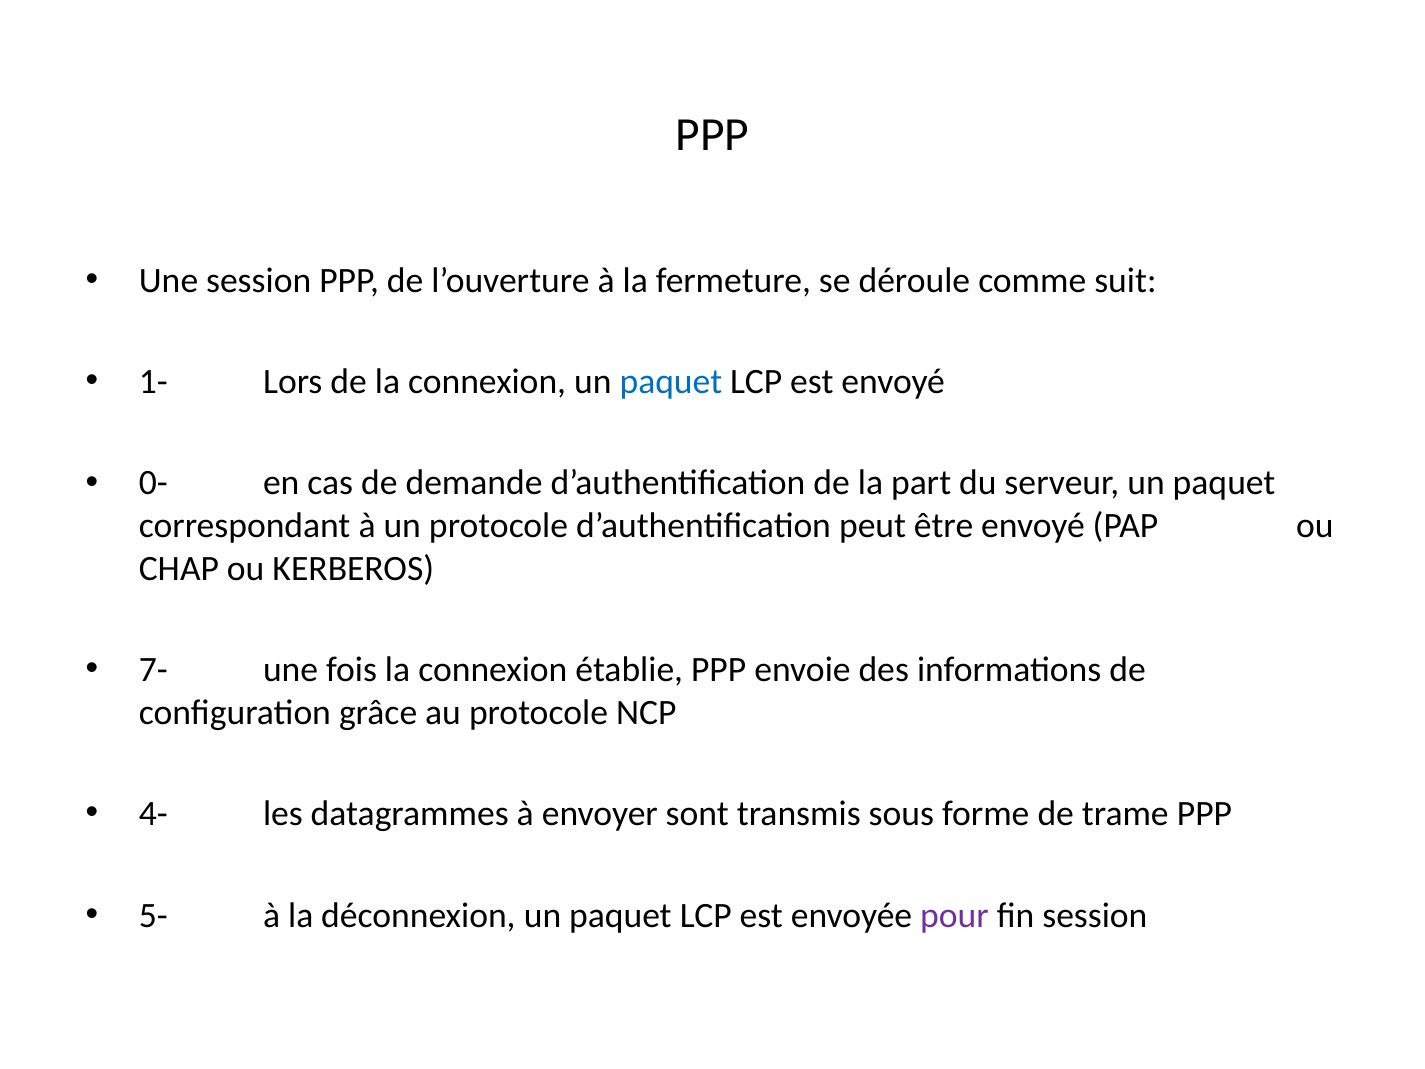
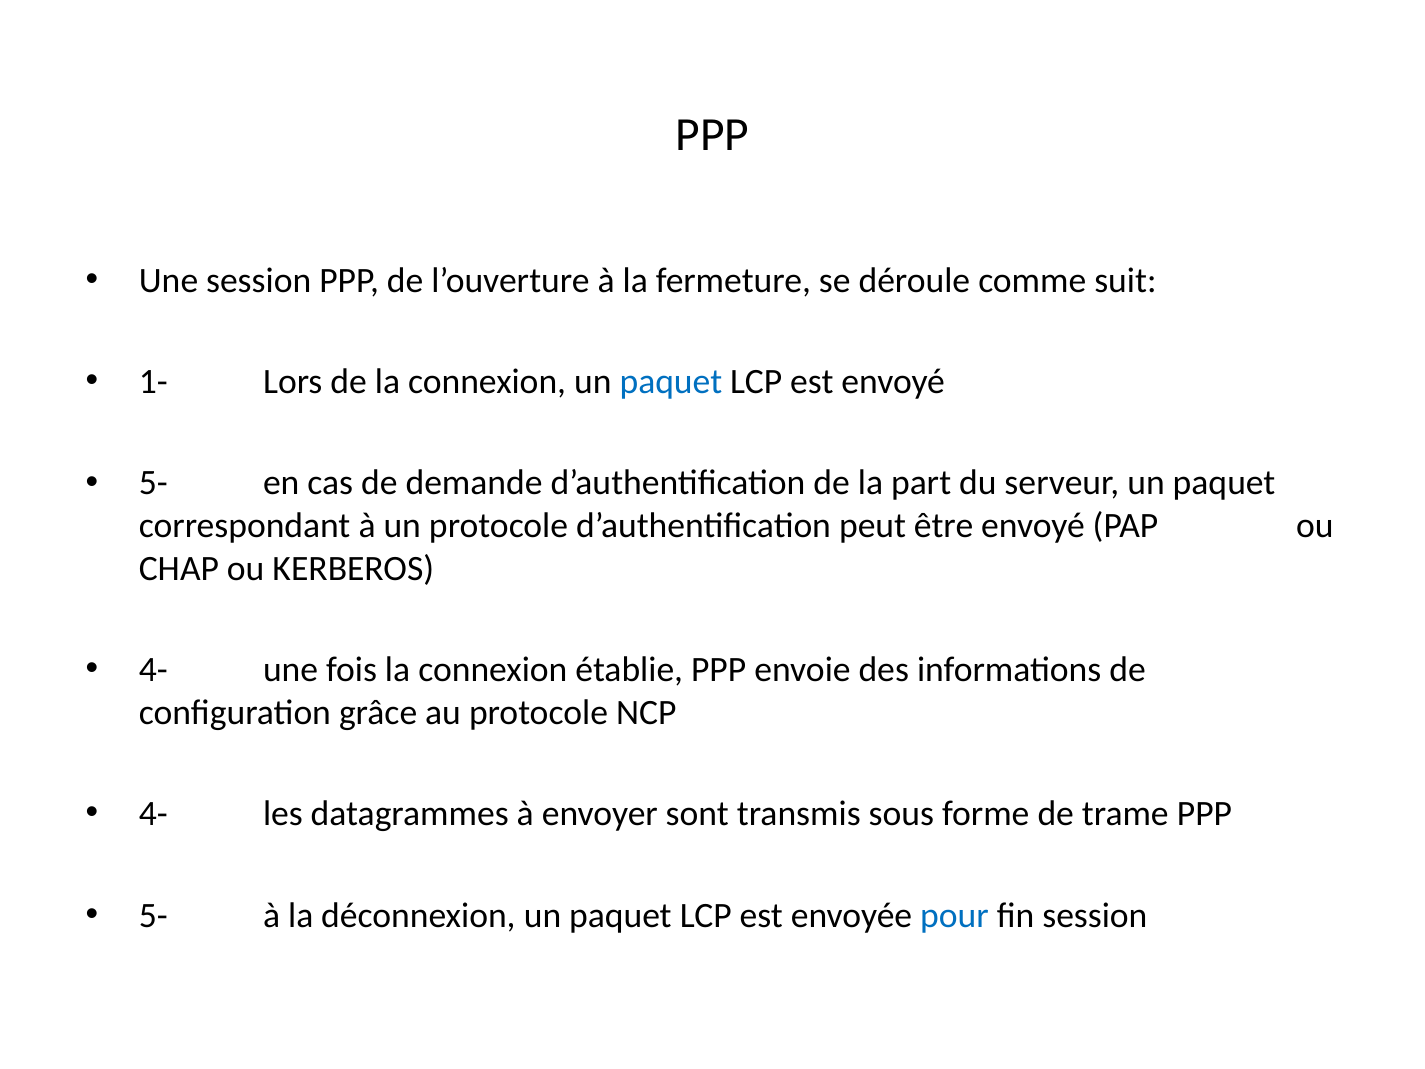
0- at (153, 483): 0- -> 5-
7- at (153, 670): 7- -> 4-
pour colour: purple -> blue
